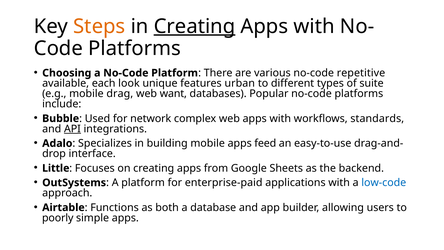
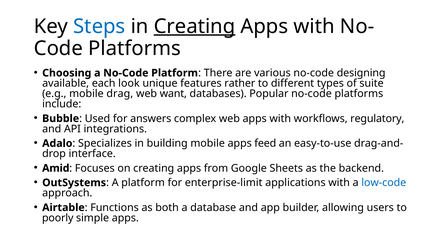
Steps colour: orange -> blue
repetitive: repetitive -> designing
urban: urban -> rather
network: network -> answers
standards: standards -> regulatory
API underline: present -> none
Little: Little -> Amid
enterprise-paid: enterprise-paid -> enterprise-limit
